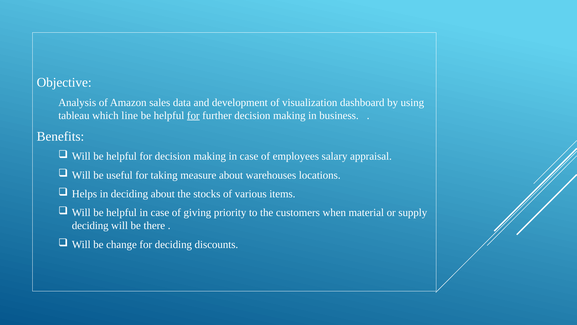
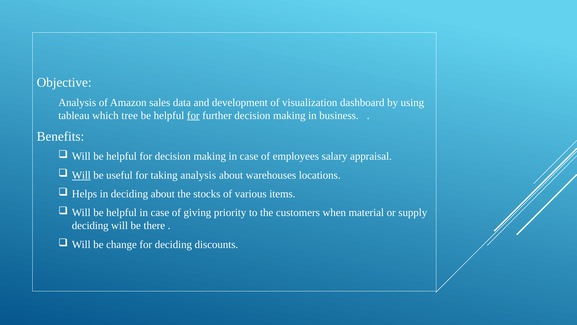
line: line -> tree
Will at (81, 175) underline: none -> present
taking measure: measure -> analysis
